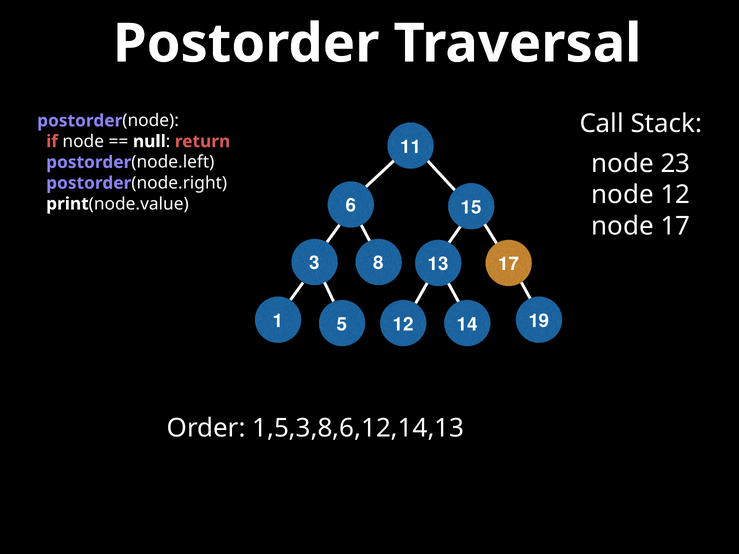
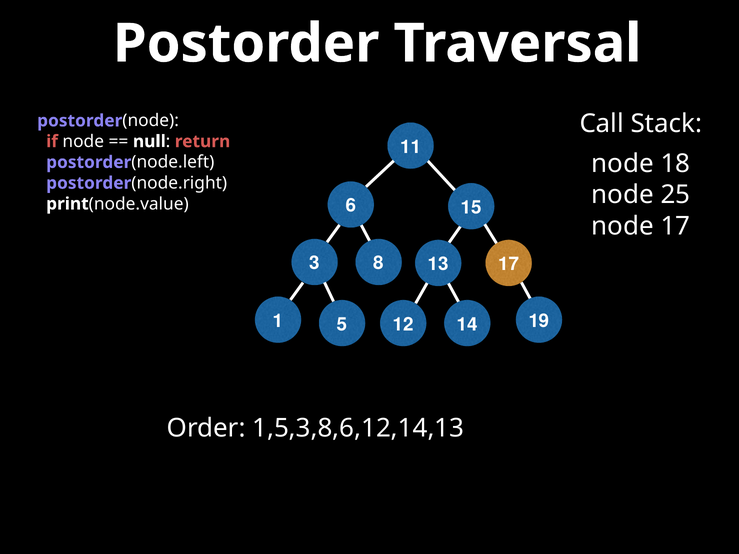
23: 23 -> 18
node 12: 12 -> 25
